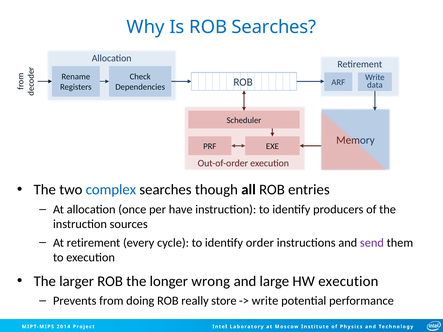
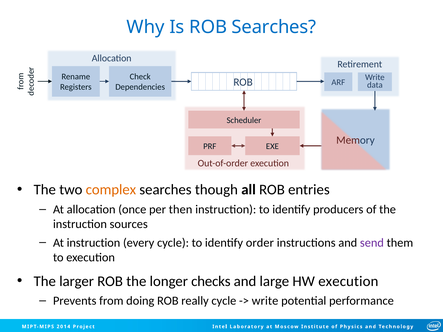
complex colour: blue -> orange
have: have -> then
At retirement: retirement -> instruction
wrong: wrong -> checks
really store: store -> cycle
